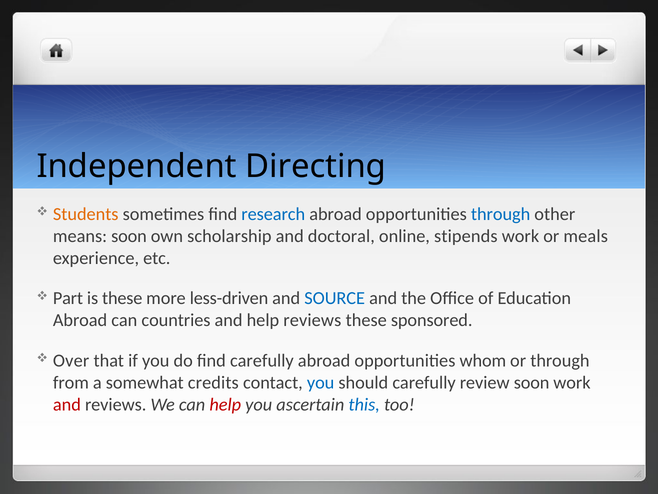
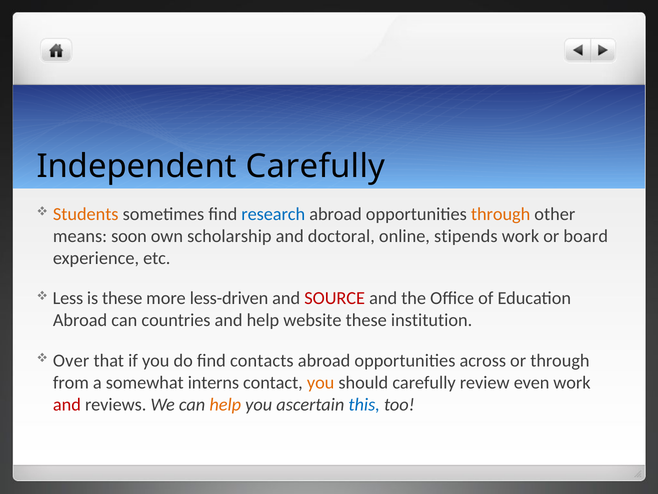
Independent Directing: Directing -> Carefully
through at (501, 214) colour: blue -> orange
meals: meals -> board
Part: Part -> Less
SOURCE colour: blue -> red
help reviews: reviews -> website
sponsored: sponsored -> institution
find carefully: carefully -> contacts
whom: whom -> across
credits: credits -> interns
you at (321, 382) colour: blue -> orange
review soon: soon -> even
help at (225, 404) colour: red -> orange
